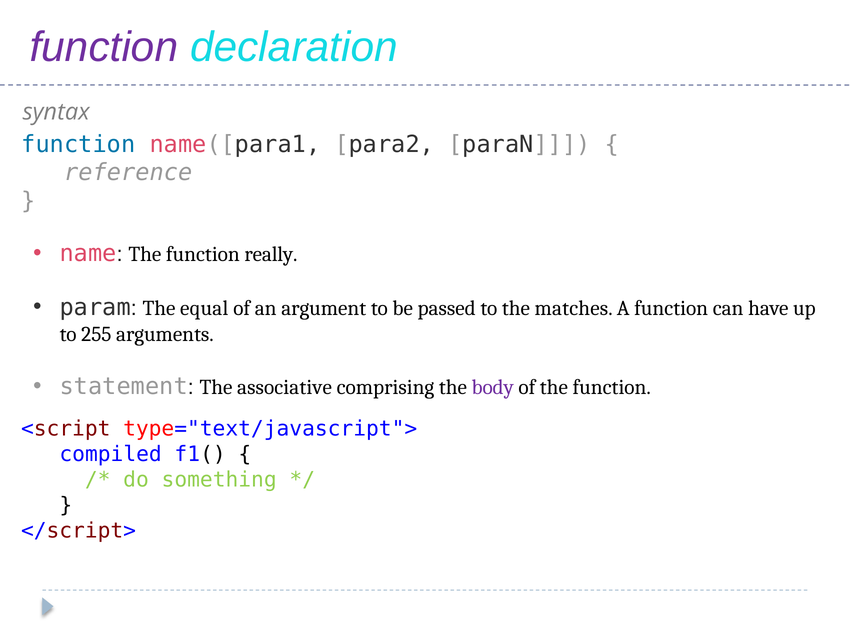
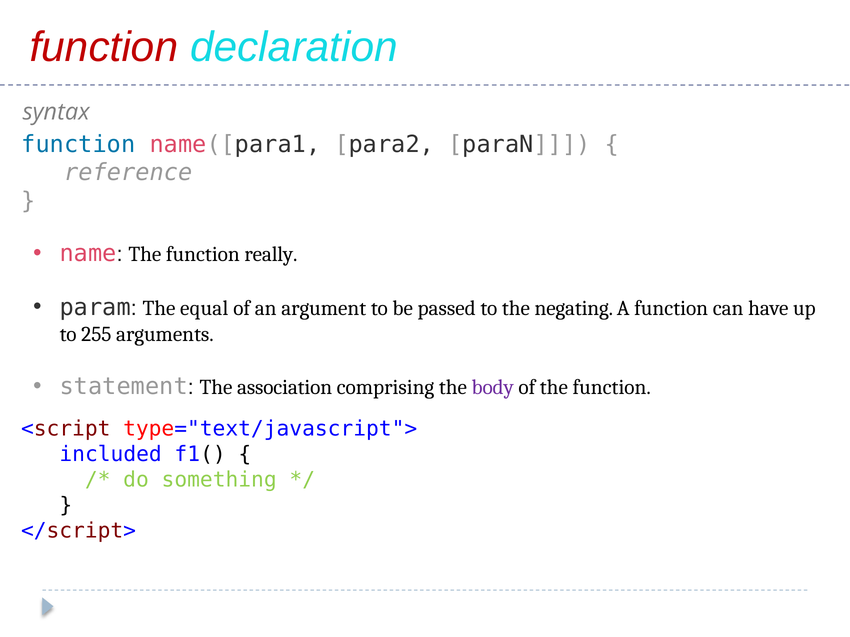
function at (104, 47) colour: purple -> red
matches: matches -> negating
associative: associative -> association
compiled: compiled -> included
